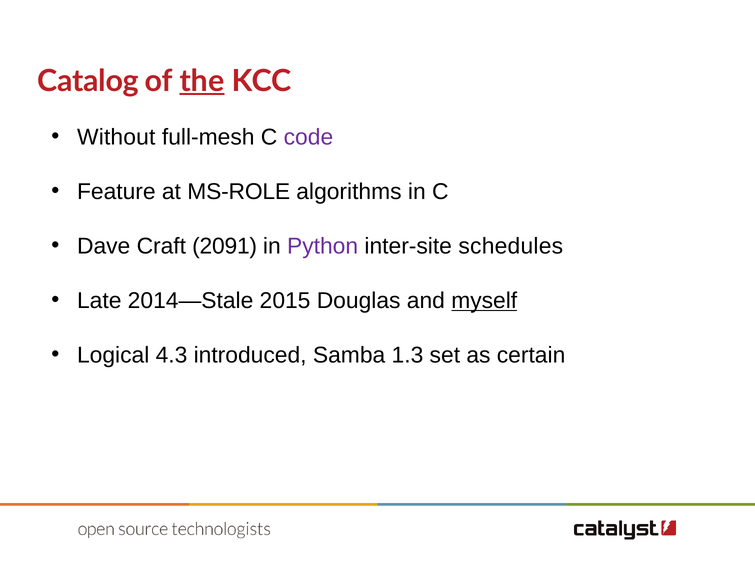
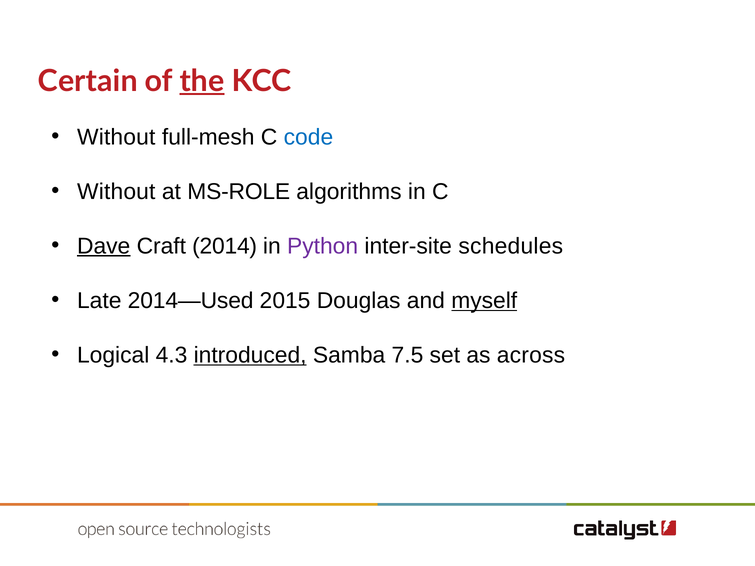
Catalog: Catalog -> Certain
code colour: purple -> blue
Feature at (116, 192): Feature -> Without
Dave underline: none -> present
2091: 2091 -> 2014
2014—Stale: 2014—Stale -> 2014—Used
introduced underline: none -> present
1.3: 1.3 -> 7.5
certain: certain -> across
